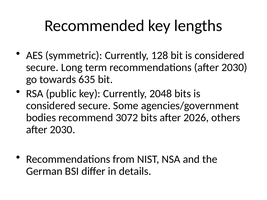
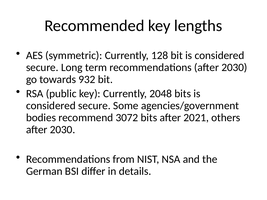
635: 635 -> 932
2026: 2026 -> 2021
